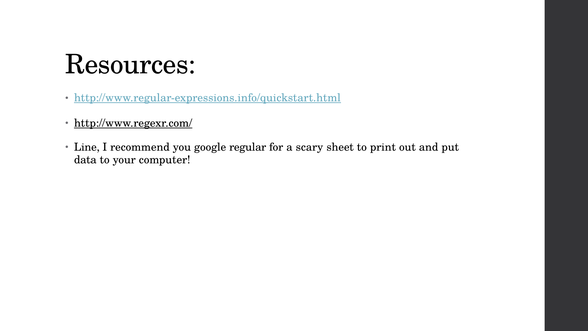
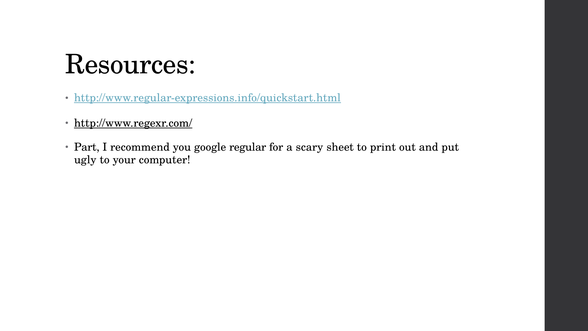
Line: Line -> Part
data: data -> ugly
